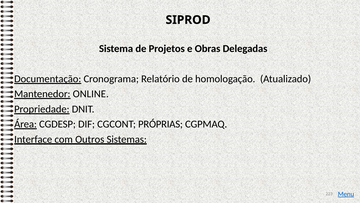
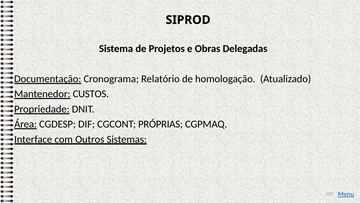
ONLINE: ONLINE -> CUSTOS
